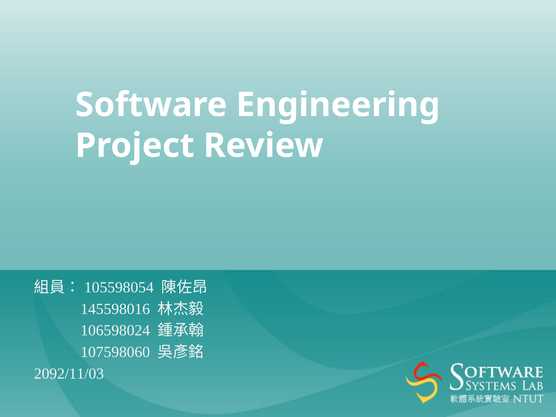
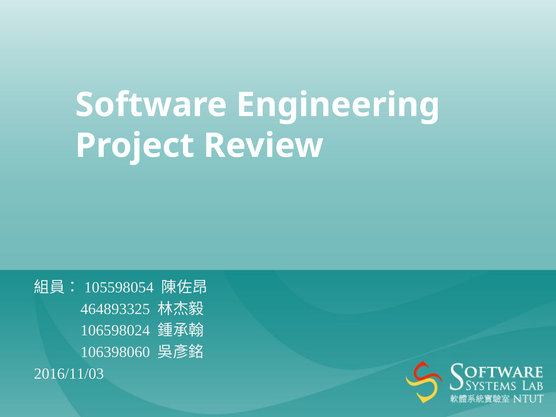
145598016: 145598016 -> 464893325
107598060: 107598060 -> 106398060
2092/11/03: 2092/11/03 -> 2016/11/03
